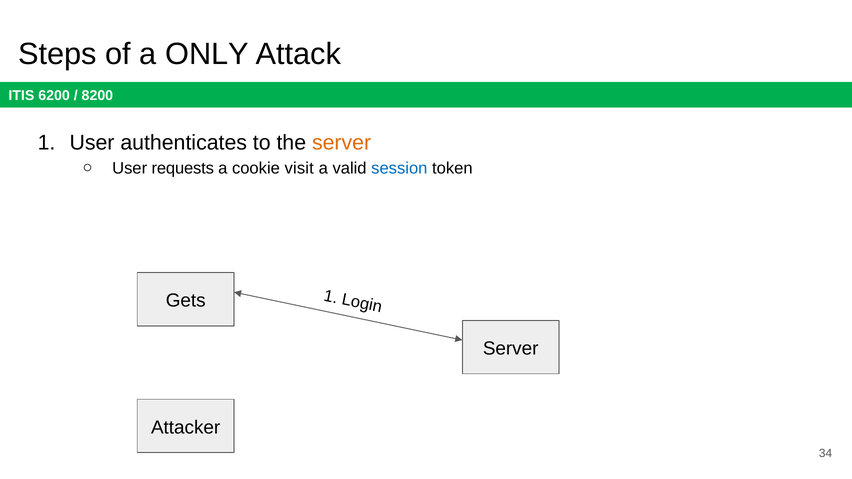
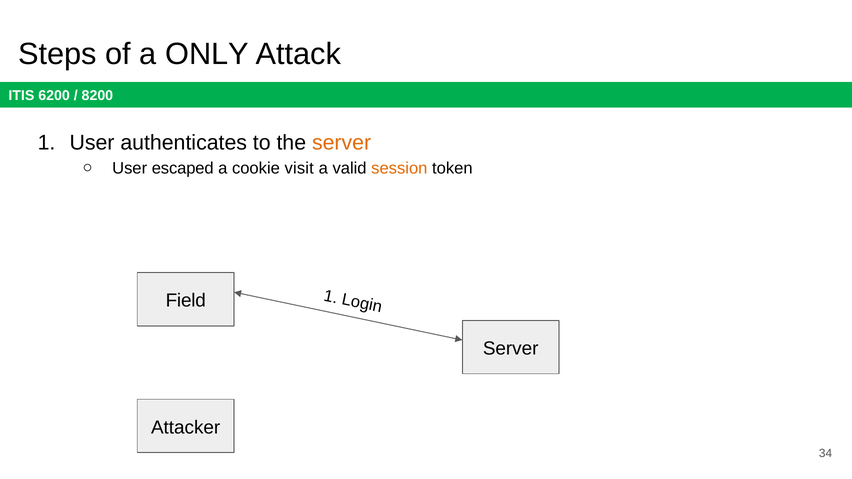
requests: requests -> escaped
session colour: blue -> orange
Gets: Gets -> Field
